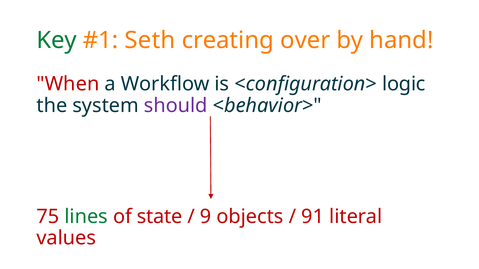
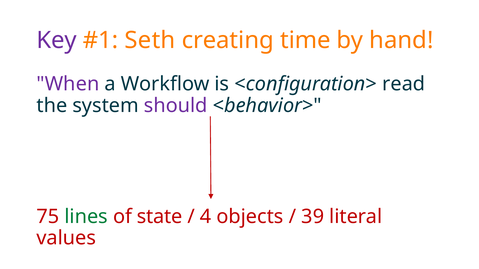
Key colour: green -> purple
over: over -> time
When colour: red -> purple
logic: logic -> read
9: 9 -> 4
91: 91 -> 39
